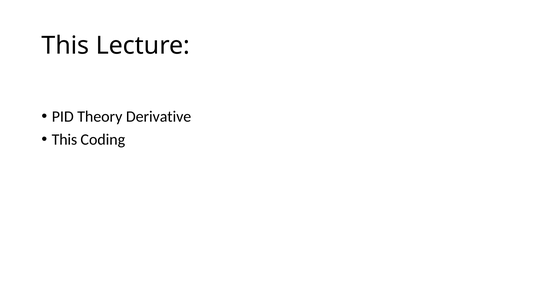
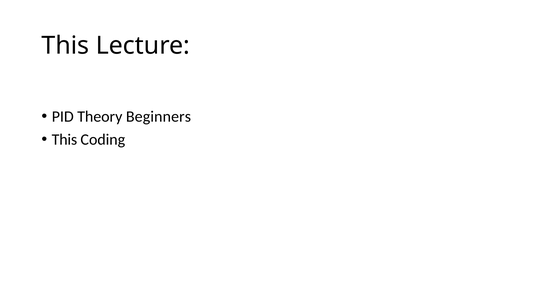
Derivative: Derivative -> Beginners
